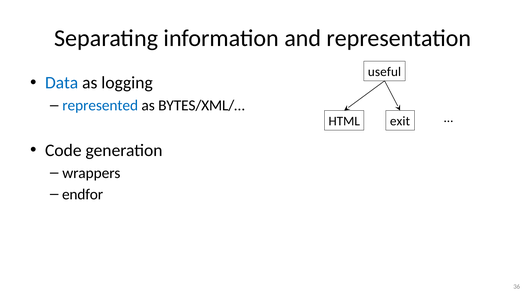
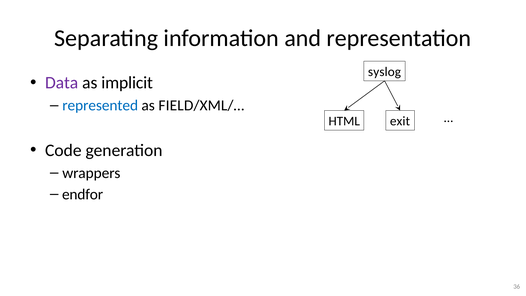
useful: useful -> syslog
Data colour: blue -> purple
logging: logging -> implicit
BYTES/XML/…: BYTES/XML/… -> FIELD/XML/…
